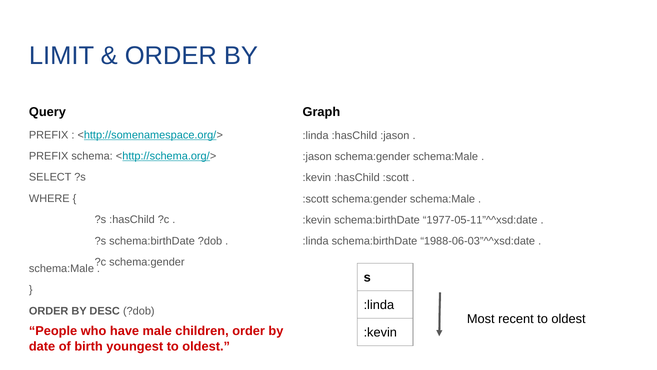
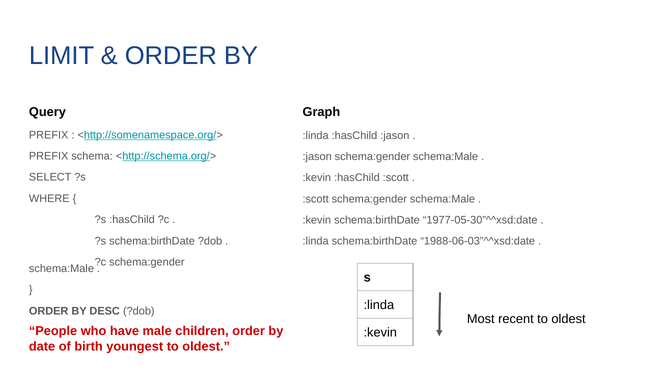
1977-05-11”^^xsd:date: 1977-05-11”^^xsd:date -> 1977-05-30”^^xsd:date
